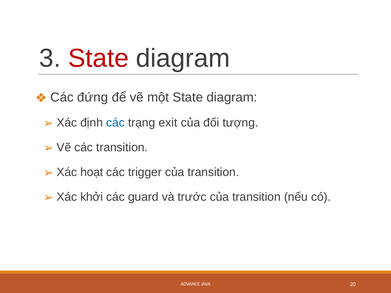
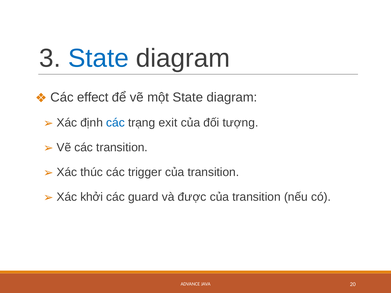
State at (98, 58) colour: red -> blue
đứng: đứng -> effect
hoạt: hoạt -> thúc
trước: trước -> được
